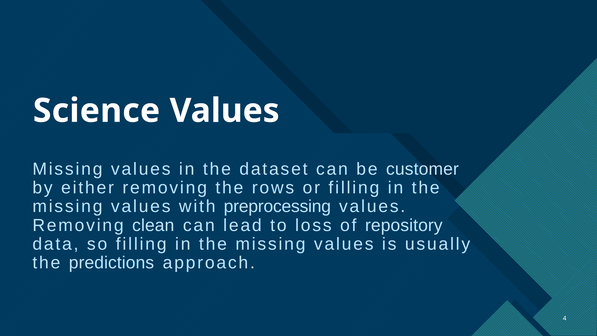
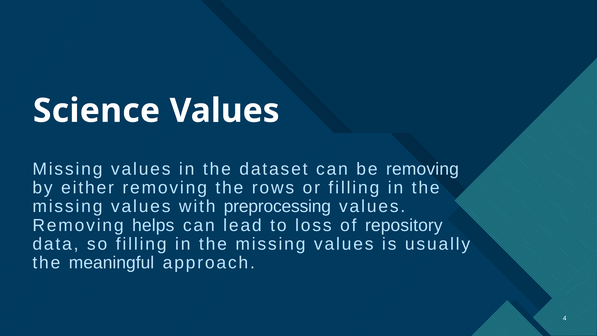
be customer: customer -> removing
clean: clean -> helps
predictions: predictions -> meaningful
